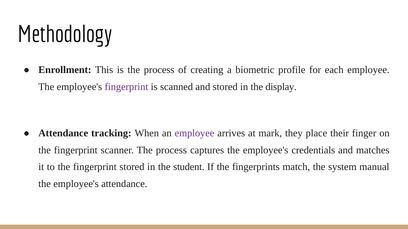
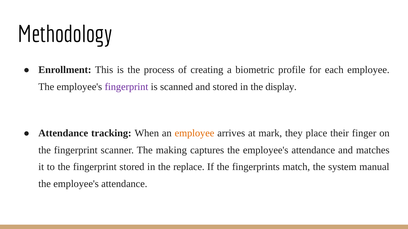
employee at (194, 133) colour: purple -> orange
scanner The process: process -> making
captures the employee's credentials: credentials -> attendance
student: student -> replace
